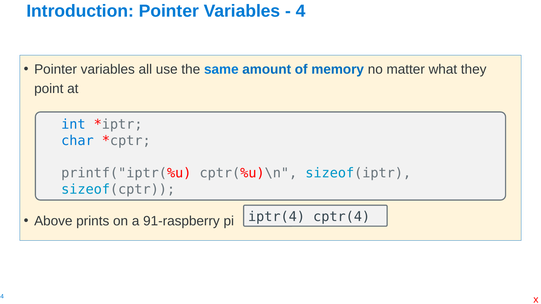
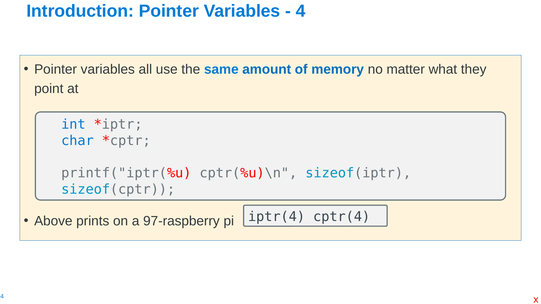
91-raspberry: 91-raspberry -> 97-raspberry
